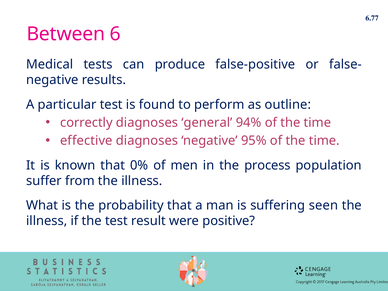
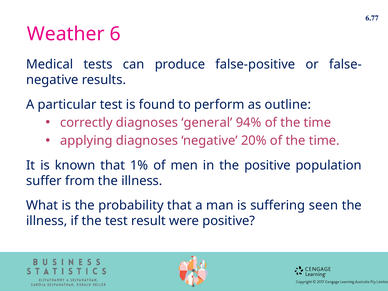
Between: Between -> Weather
effective: effective -> applying
95%: 95% -> 20%
0%: 0% -> 1%
the process: process -> positive
